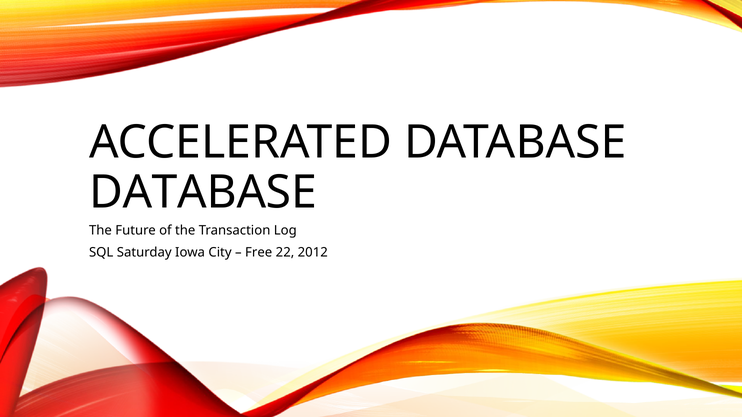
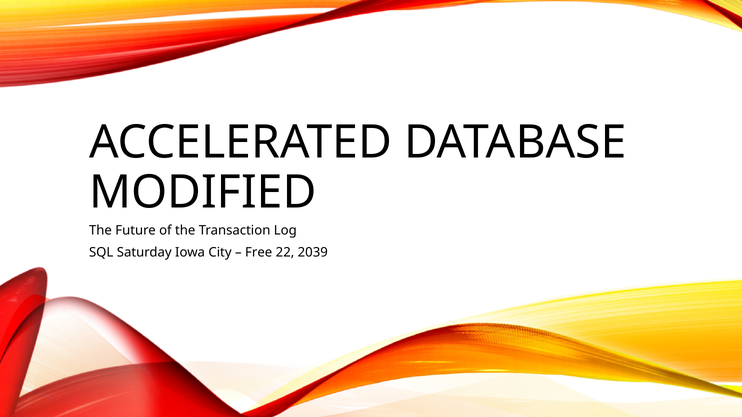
DATABASE at (203, 193): DATABASE -> MODIFIED
2012: 2012 -> 2039
